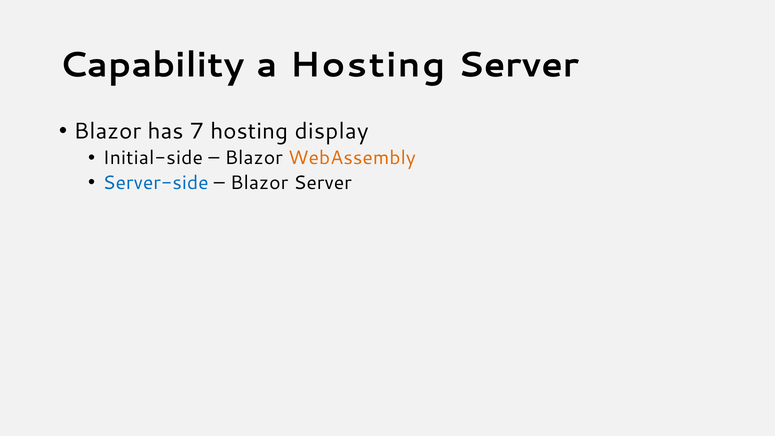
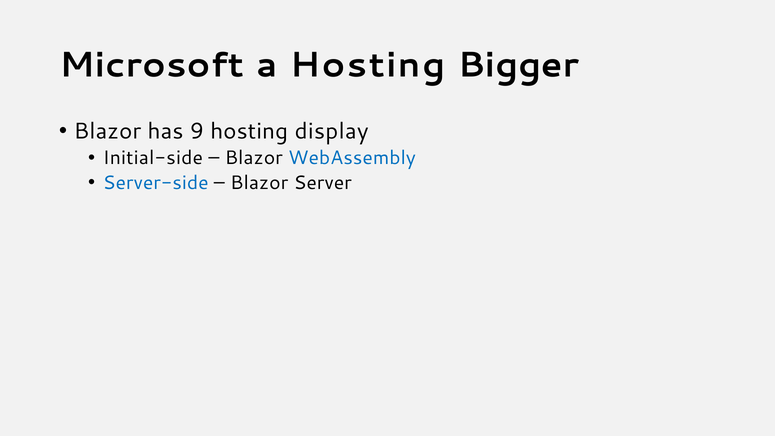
Capability: Capability -> Microsoft
Hosting Server: Server -> Bigger
7: 7 -> 9
WebAssembly colour: orange -> blue
